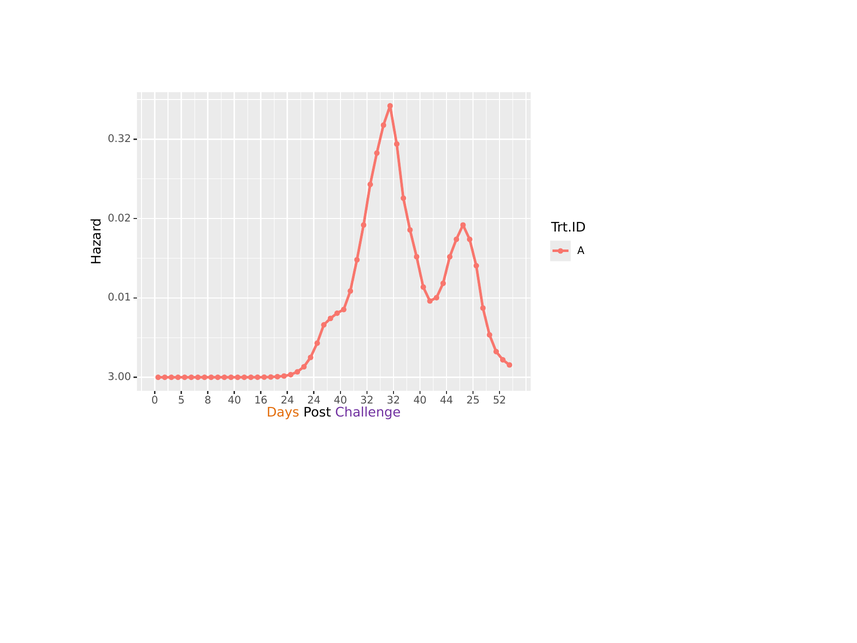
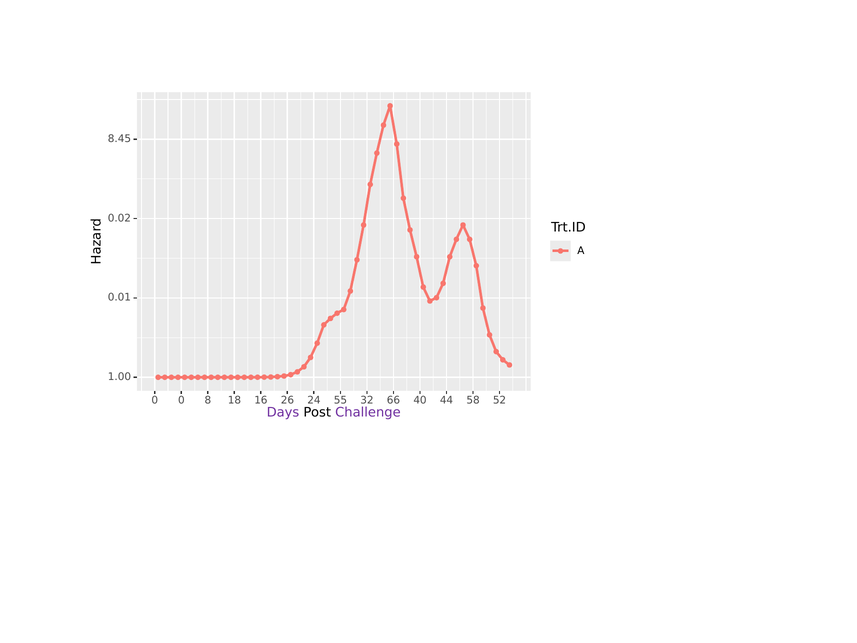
0.32: 0.32 -> 8.45
3.00: 3.00 -> 1.00
0 5: 5 -> 0
8 40: 40 -> 18
16 24: 24 -> 26
24 40: 40 -> 55
32 32: 32 -> 66
25: 25 -> 58
Days colour: orange -> purple
